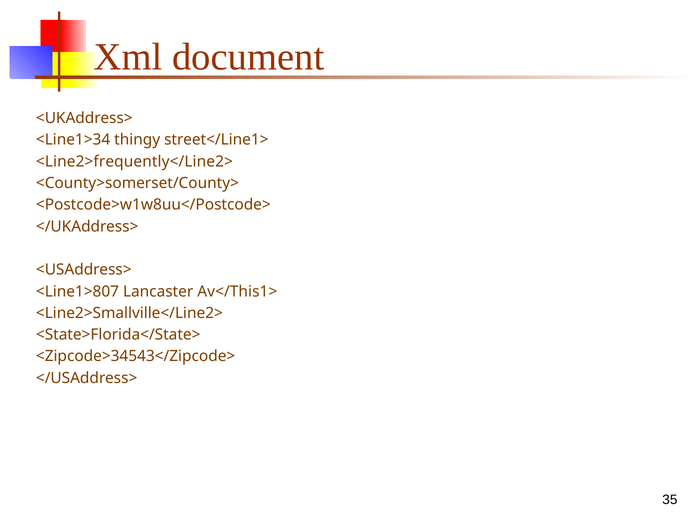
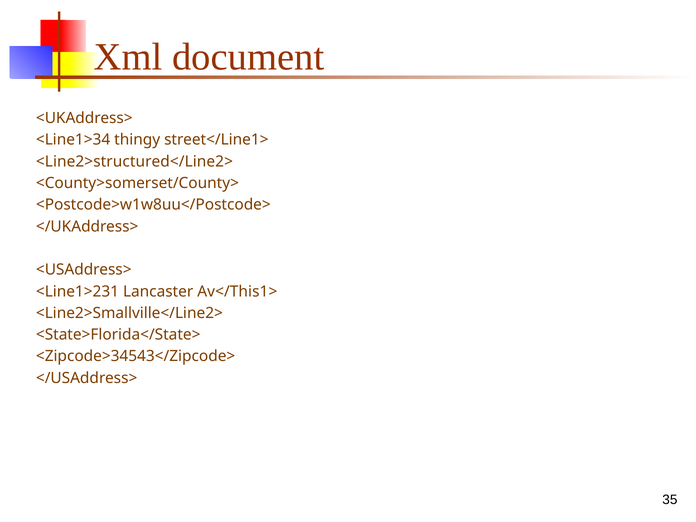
<Line2>frequently</Line2>: <Line2>frequently</Line2> -> <Line2>structured</Line2>
<Line1>807: <Line1>807 -> <Line1>231
